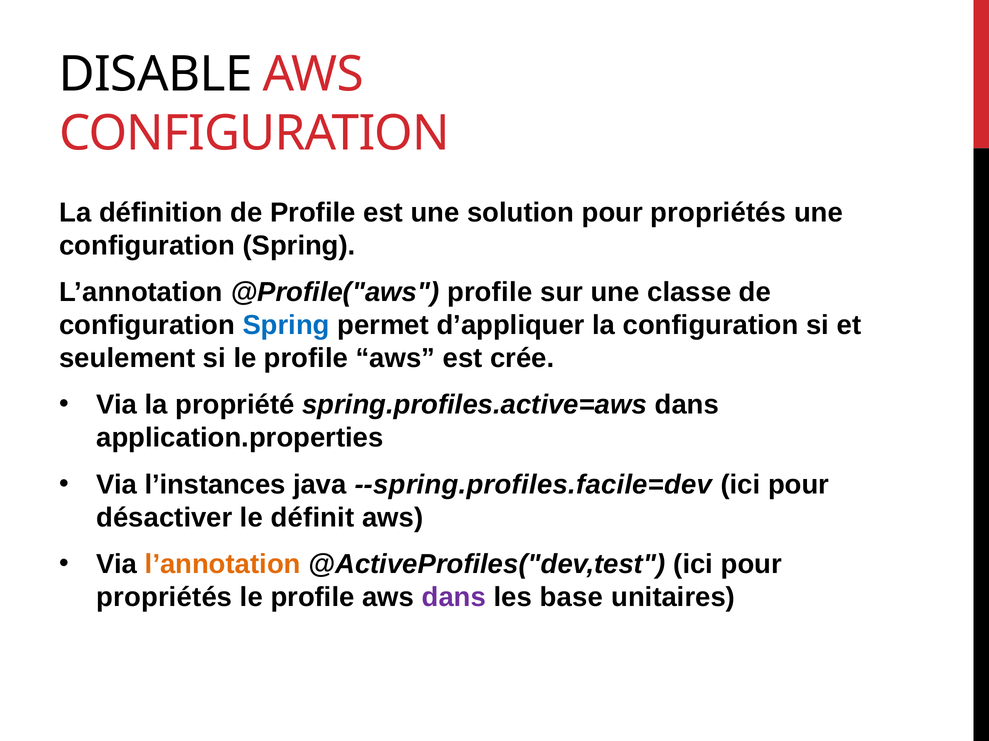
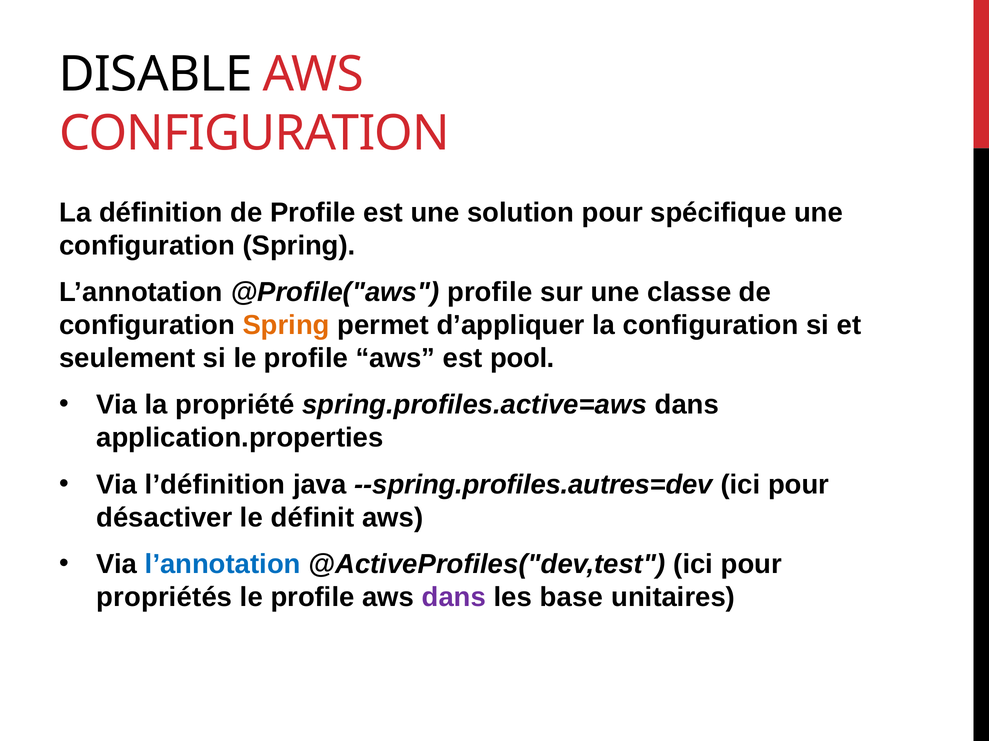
solution pour propriétés: propriétés -> spécifique
Spring at (286, 326) colour: blue -> orange
crée: crée -> pool
l’instances: l’instances -> l’définition
--spring.profiles.facile=dev: --spring.profiles.facile=dev -> --spring.profiles.autres=dev
l’annotation at (223, 565) colour: orange -> blue
